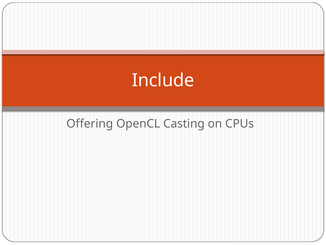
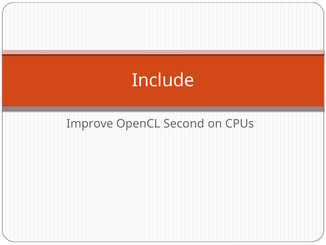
Offering: Offering -> Improve
Casting: Casting -> Second
